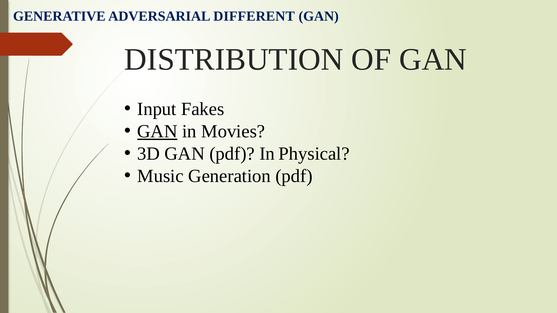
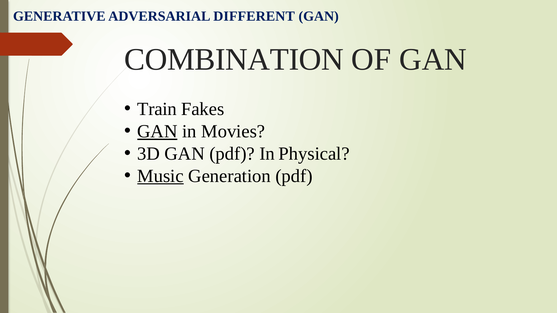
DISTRIBUTION: DISTRIBUTION -> COMBINATION
Input: Input -> Train
Music underline: none -> present
